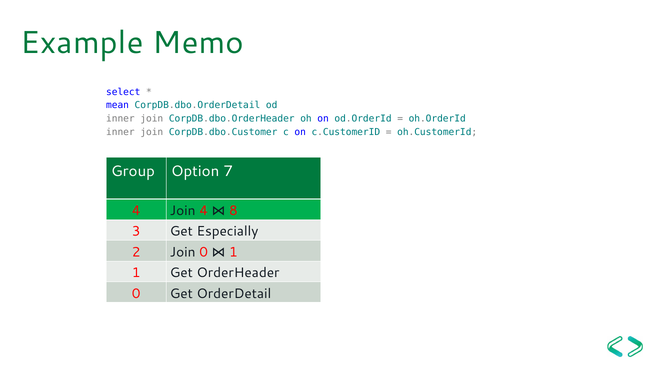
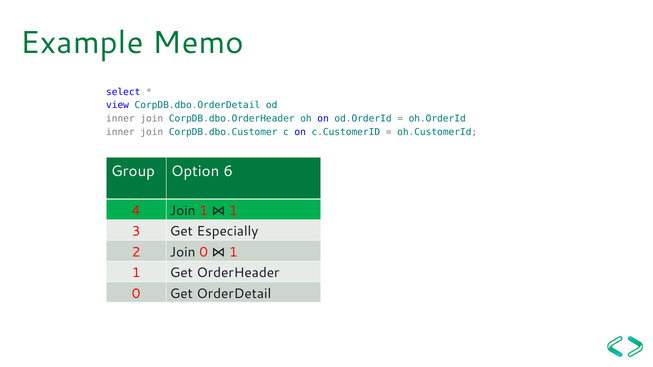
mean: mean -> view
7: 7 -> 6
Join 4: 4 -> 1
8 at (233, 211): 8 -> 1
